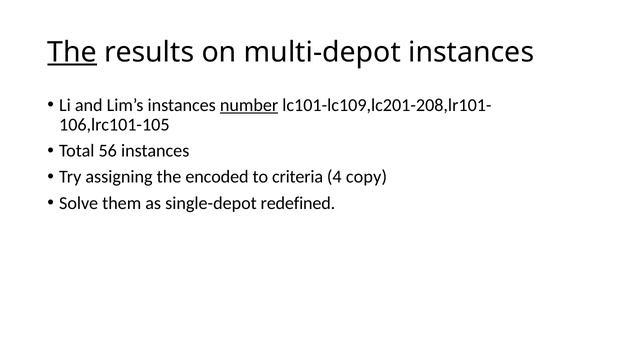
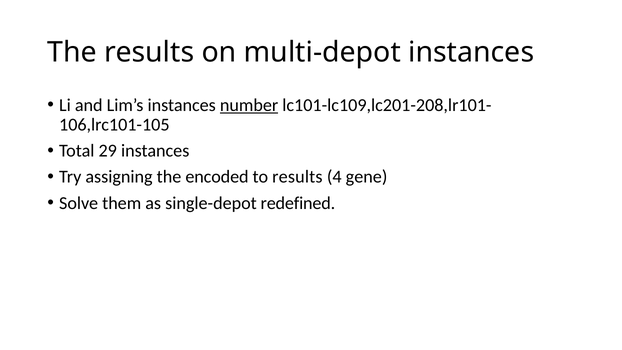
The at (72, 52) underline: present -> none
56: 56 -> 29
to criteria: criteria -> results
copy: copy -> gene
